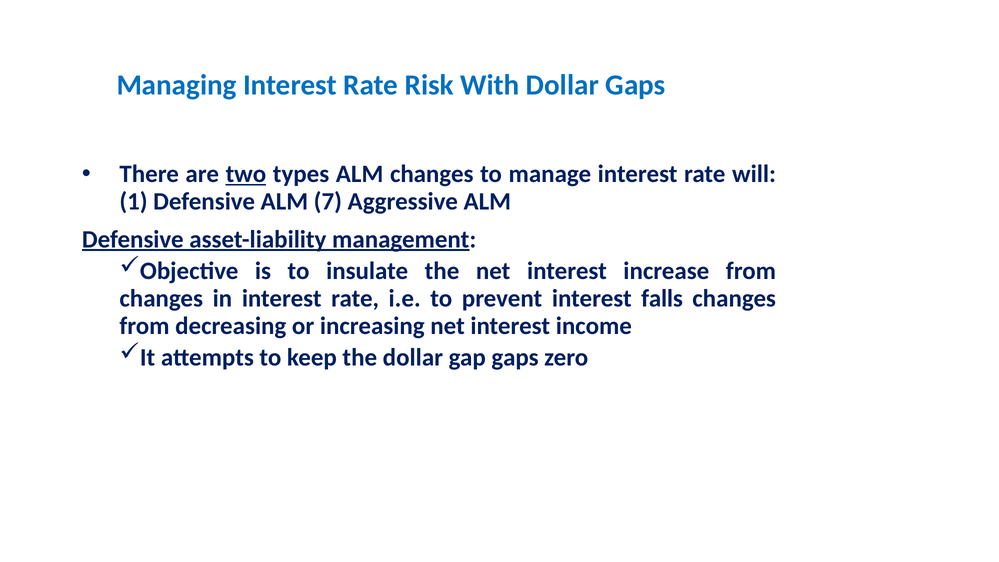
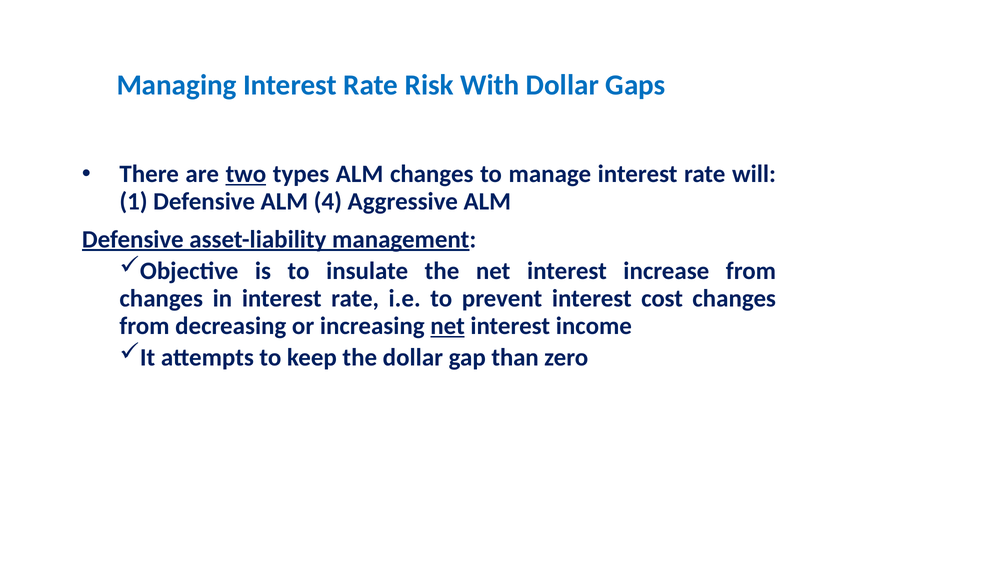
7: 7 -> 4
falls: falls -> cost
net at (448, 326) underline: none -> present
gap gaps: gaps -> than
